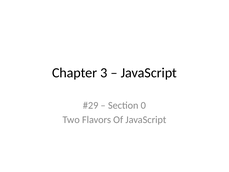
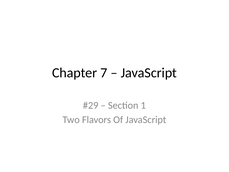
3: 3 -> 7
0: 0 -> 1
